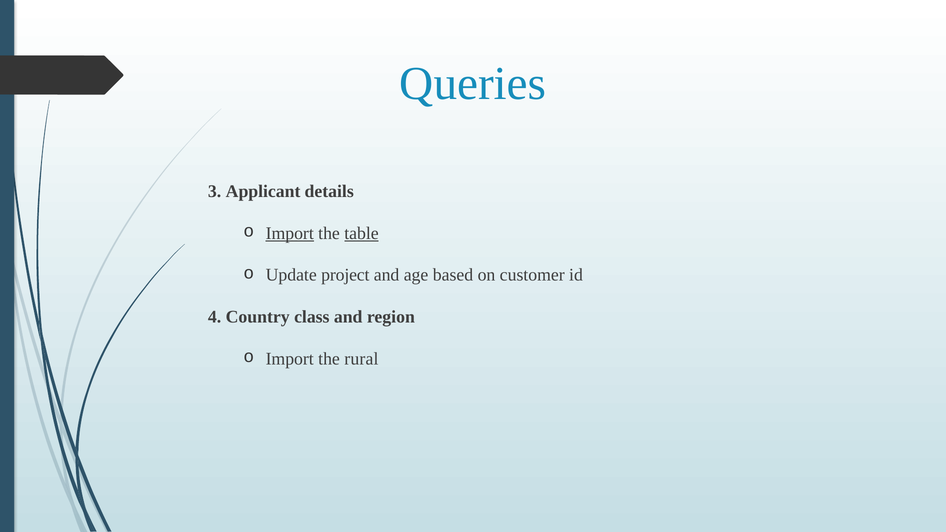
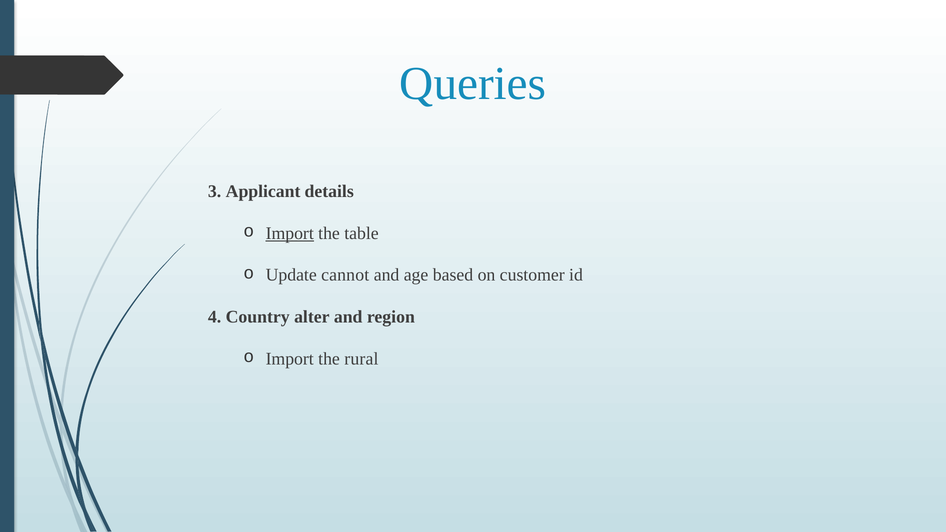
table underline: present -> none
project: project -> cannot
class: class -> alter
